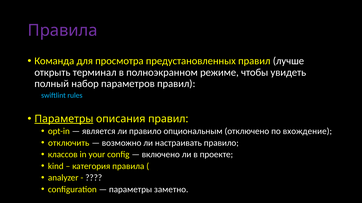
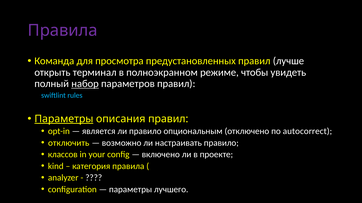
набор underline: none -> present
вхождение: вхождение -> autocorrect
заметно: заметно -> лучшего
